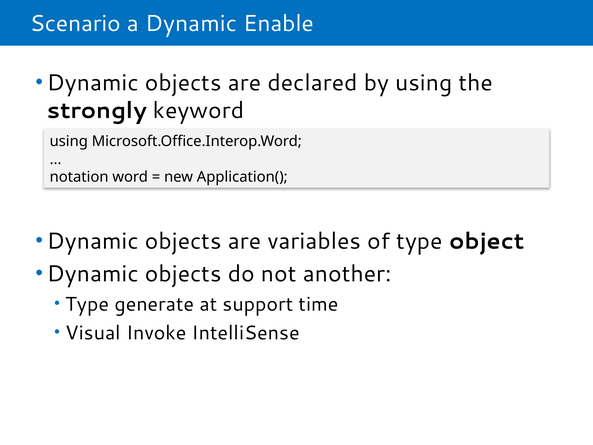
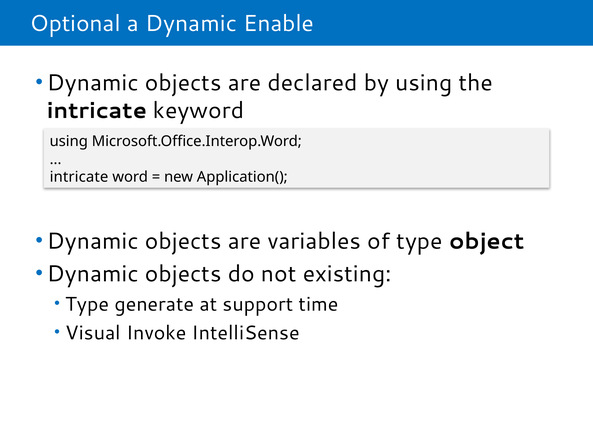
Scenario: Scenario -> Optional
strongly at (97, 110): strongly -> intricate
notation at (79, 177): notation -> intricate
another: another -> existing
